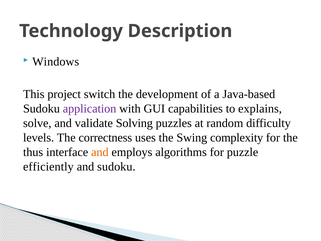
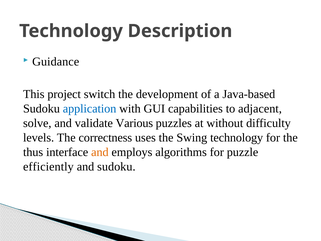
Windows: Windows -> Guidance
application colour: purple -> blue
explains: explains -> adjacent
Solving: Solving -> Various
random: random -> without
Swing complexity: complexity -> technology
